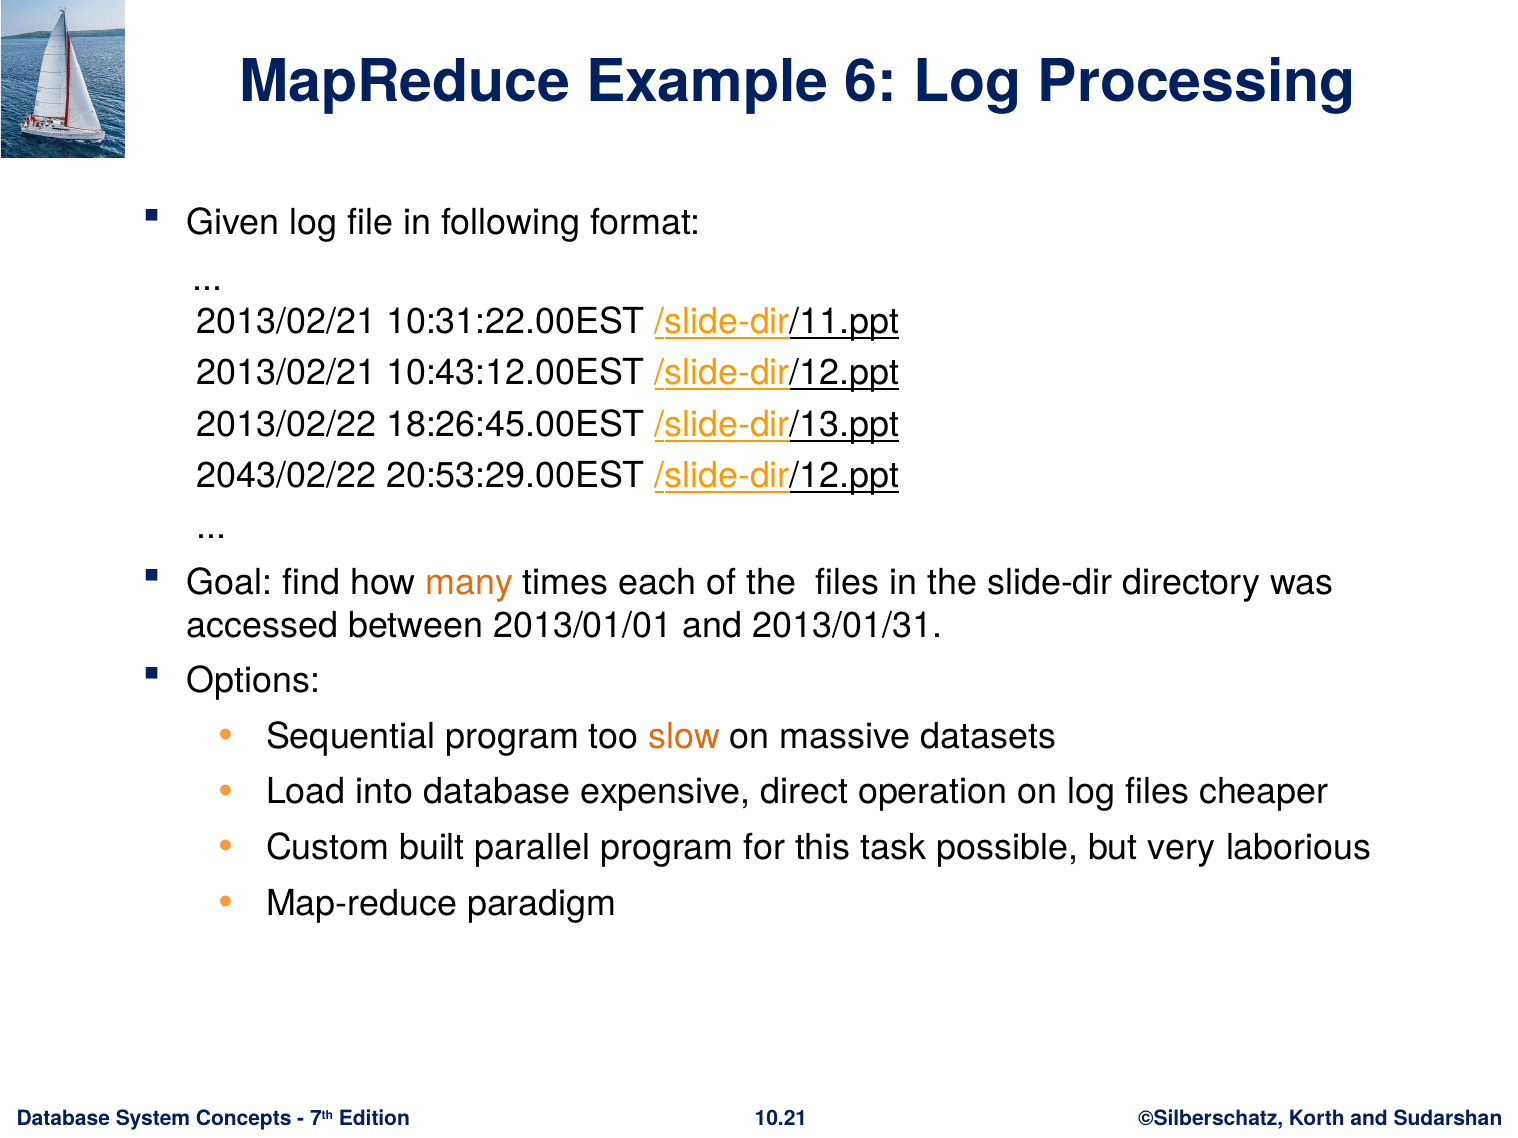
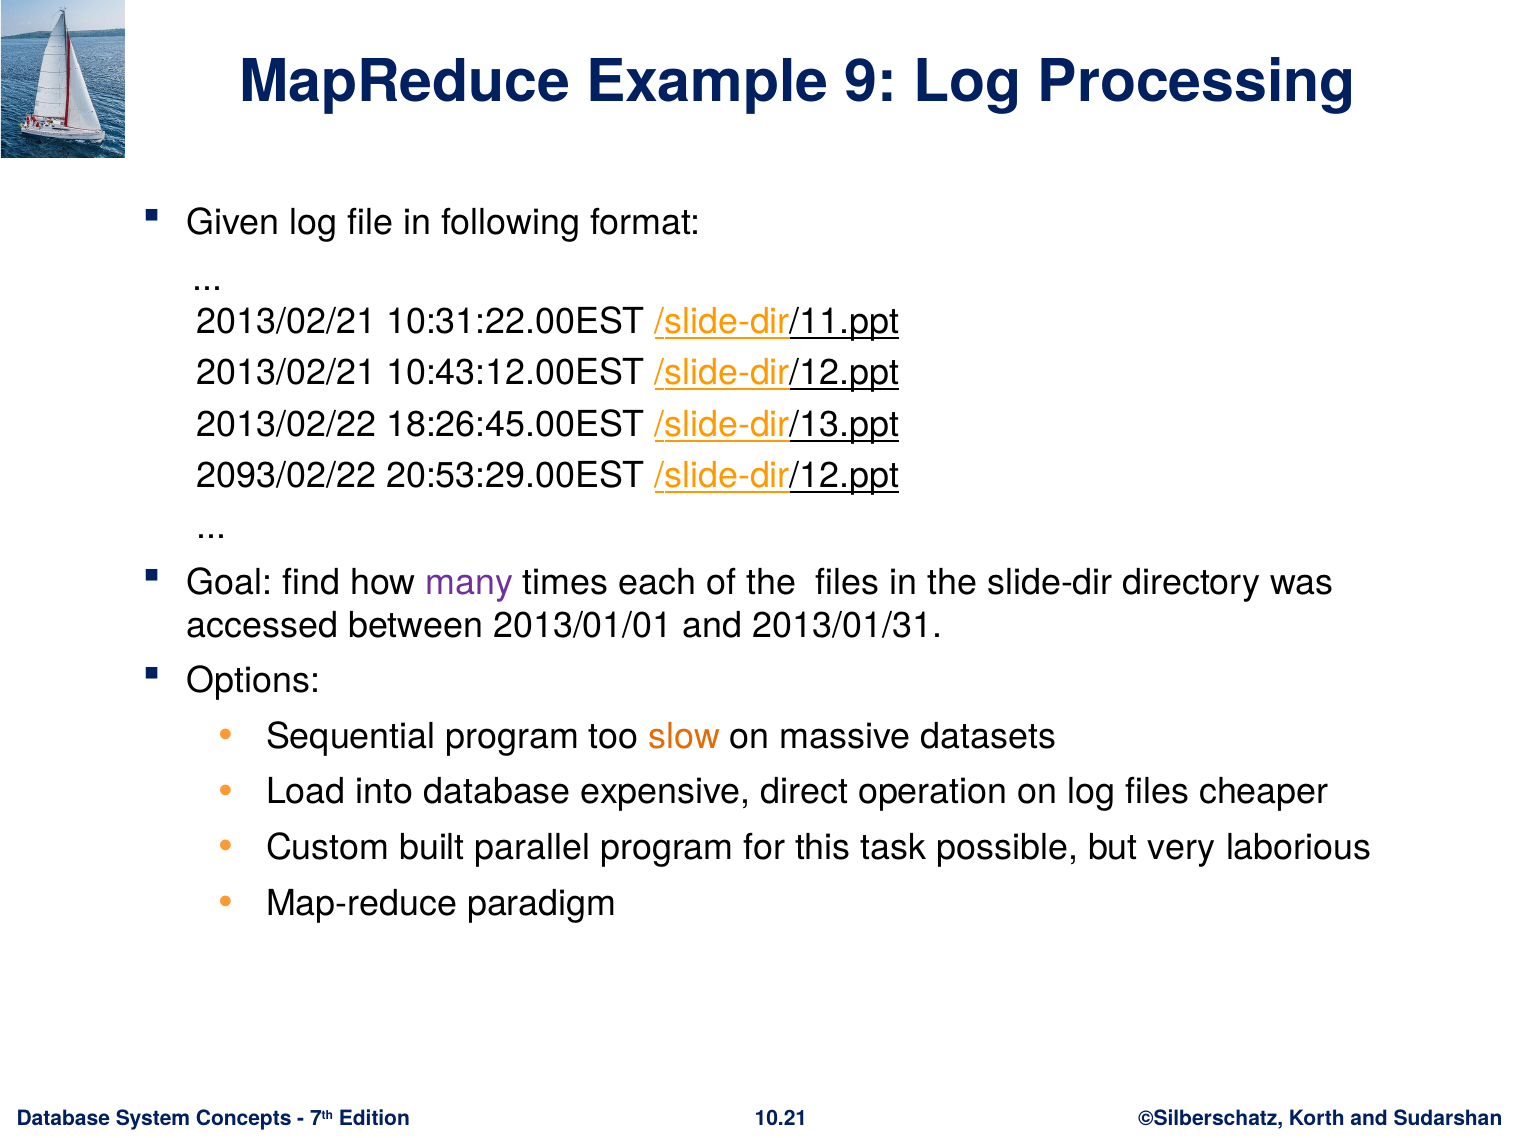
6: 6 -> 9
2043/02/22: 2043/02/22 -> 2093/02/22
many colour: orange -> purple
